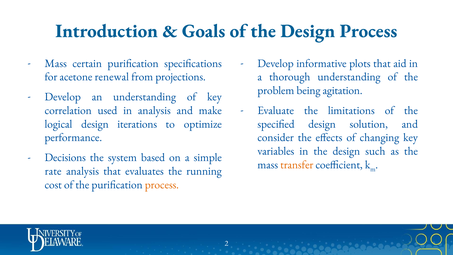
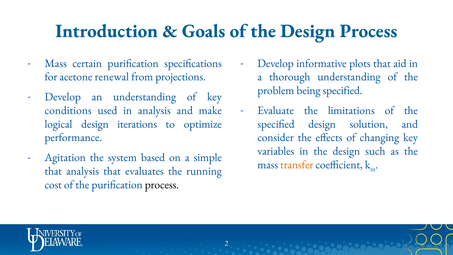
being agitation: agitation -> specified
correlation: correlation -> conditions
Decisions: Decisions -> Agitation
rate at (53, 171): rate -> that
process at (162, 185) colour: orange -> black
